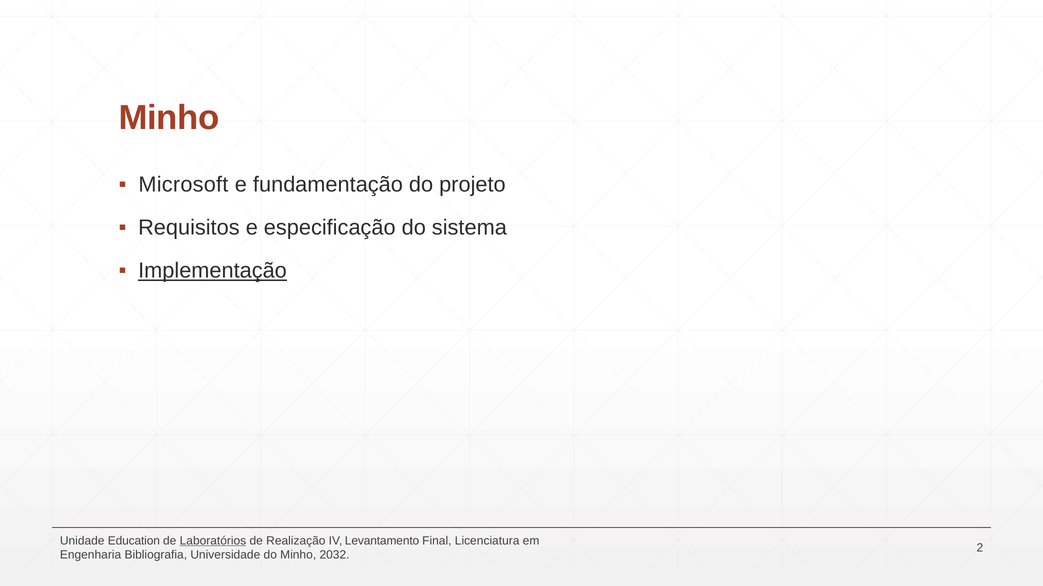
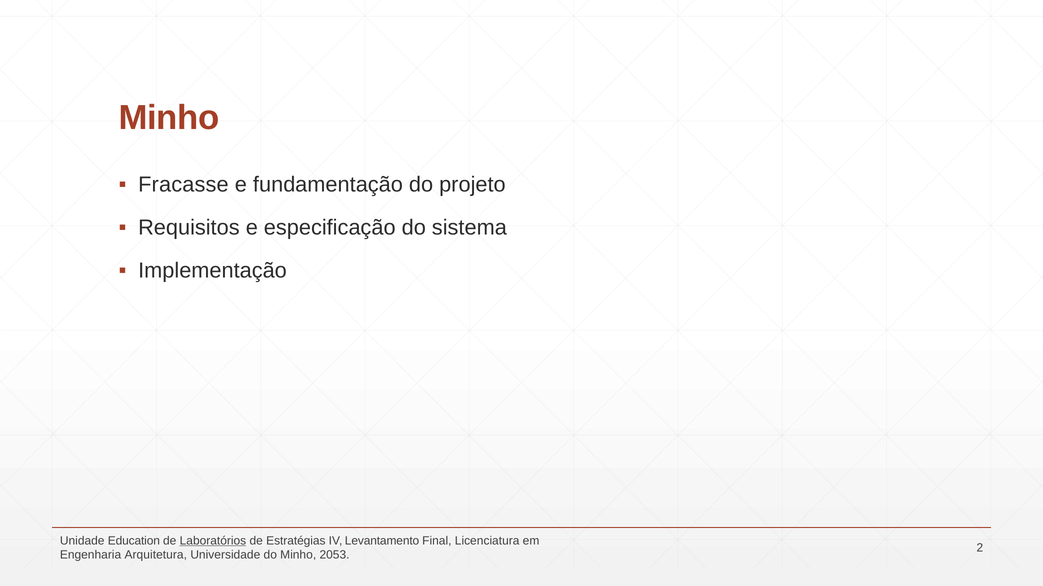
Microsoft: Microsoft -> Fracasse
Implementação underline: present -> none
Realização: Realização -> Estratégias
Bibliografia: Bibliografia -> Arquitetura
2032: 2032 -> 2053
